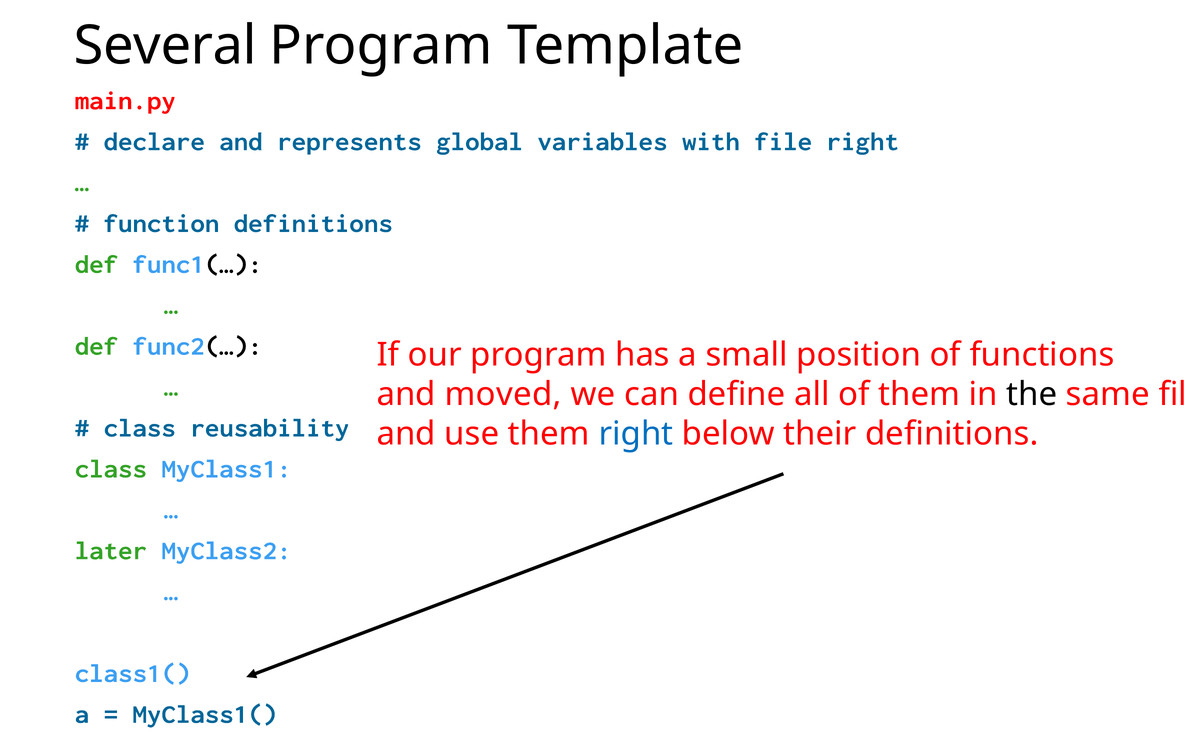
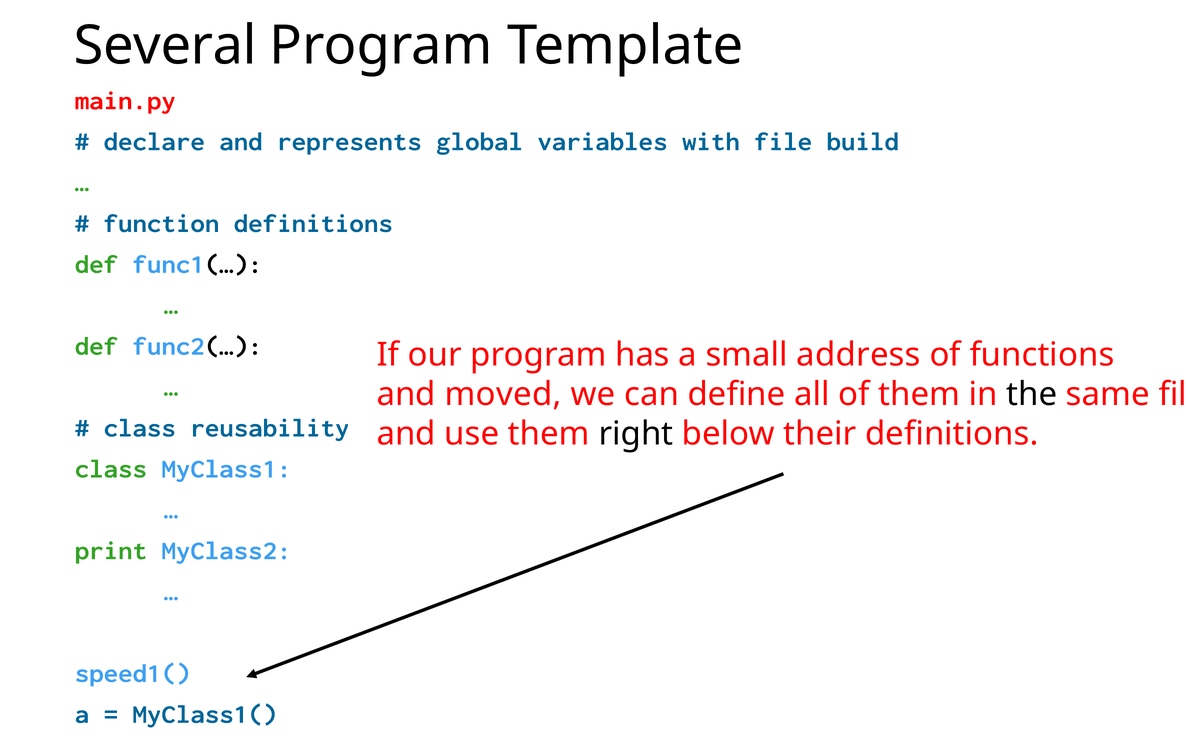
file right: right -> build
position: position -> address
right at (636, 434) colour: blue -> black
later: later -> print
class1(: class1( -> speed1(
